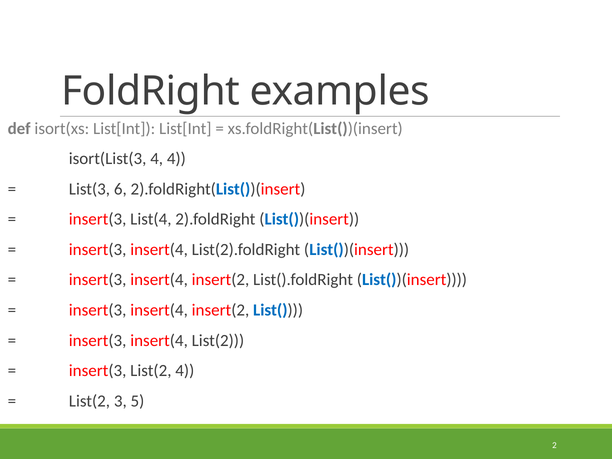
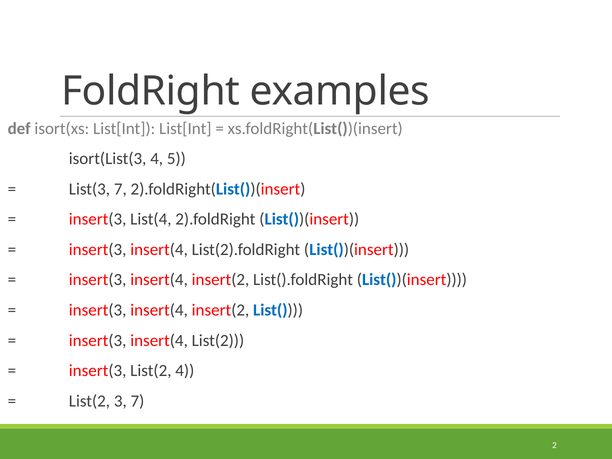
4 4: 4 -> 5
List(3 6: 6 -> 7
3 5: 5 -> 7
